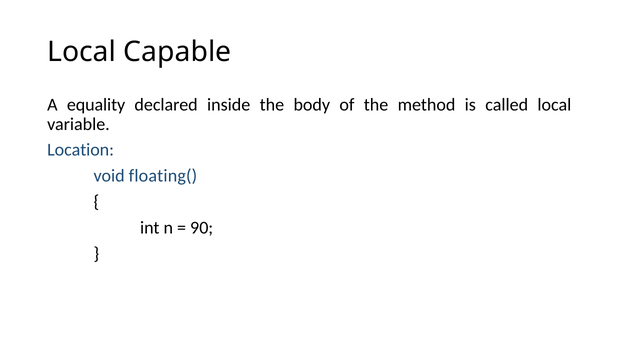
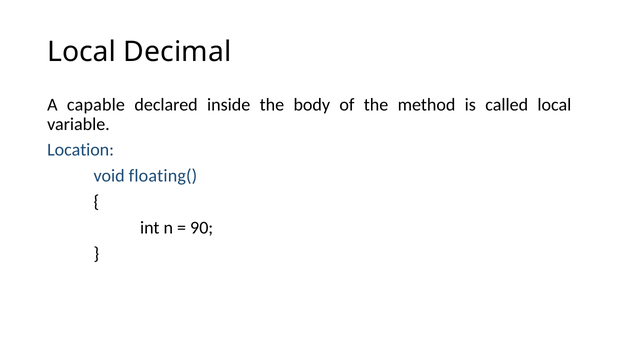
Capable: Capable -> Decimal
equality: equality -> capable
